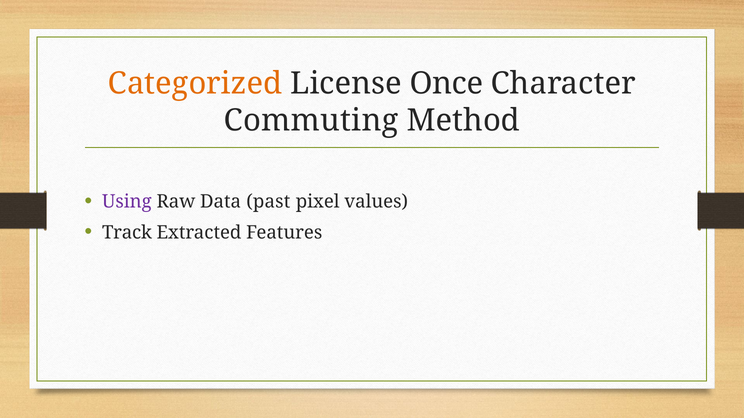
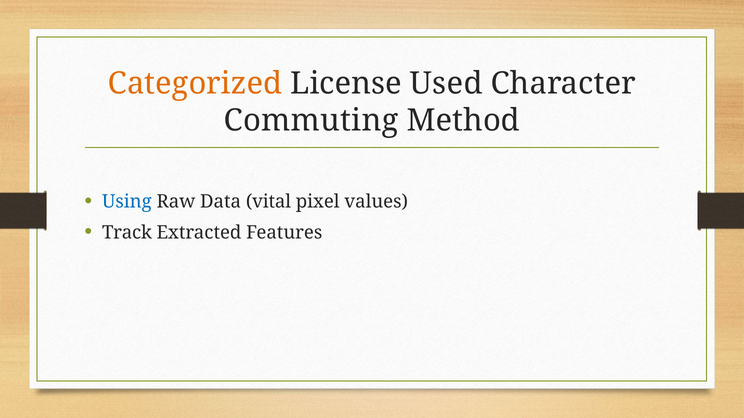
Once: Once -> Used
Using colour: purple -> blue
past: past -> vital
